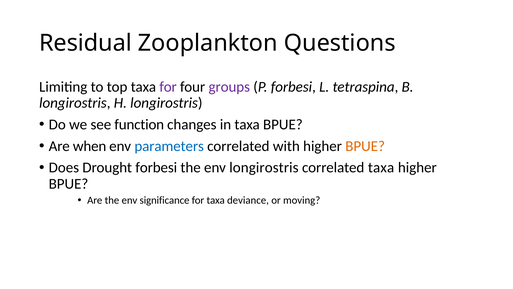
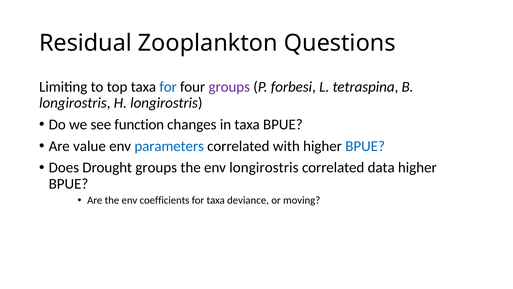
for at (168, 87) colour: purple -> blue
when: when -> value
BPUE at (365, 146) colour: orange -> blue
Drought forbesi: forbesi -> groups
correlated taxa: taxa -> data
significance: significance -> coefficients
